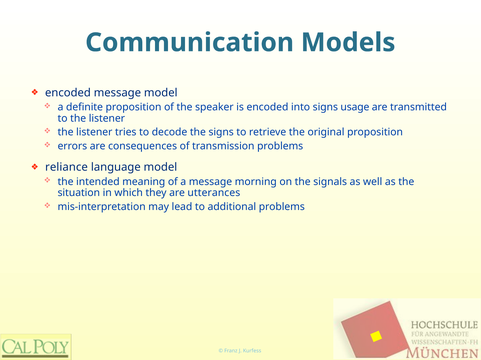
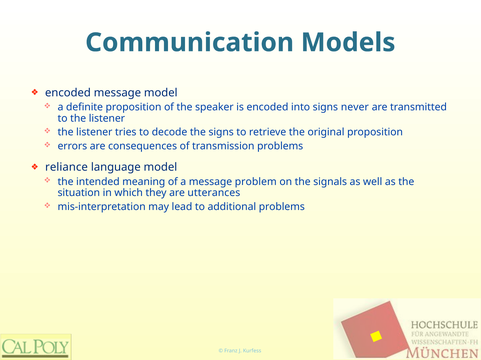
usage: usage -> never
morning: morning -> problem
